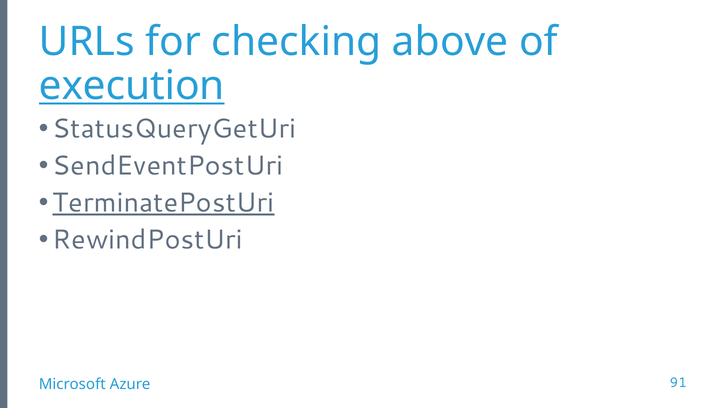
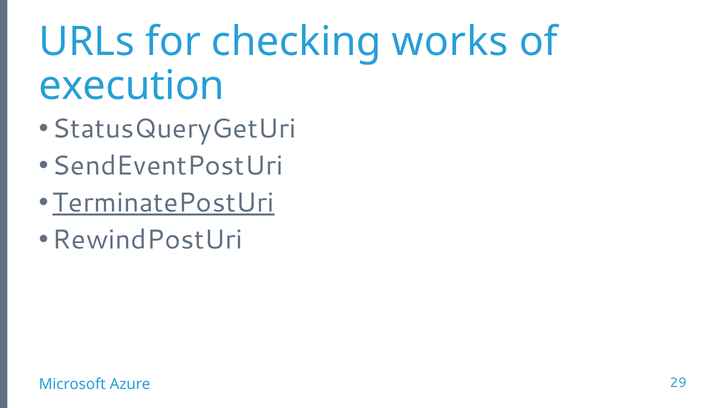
above: above -> works
execution underline: present -> none
91: 91 -> 29
